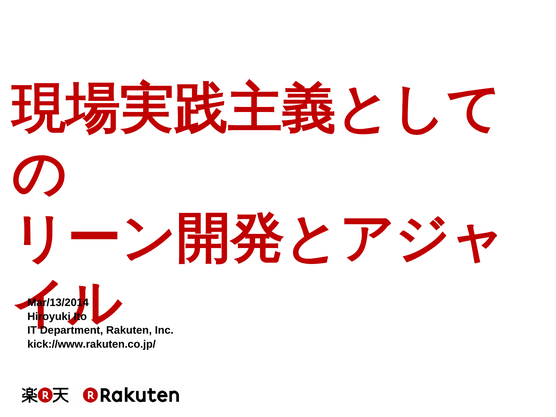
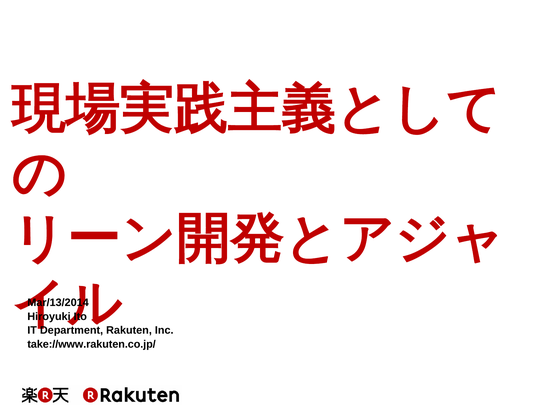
kick://www.rakuten.co.jp/: kick://www.rakuten.co.jp/ -> take://www.rakuten.co.jp/
